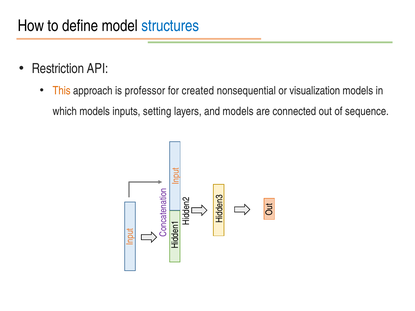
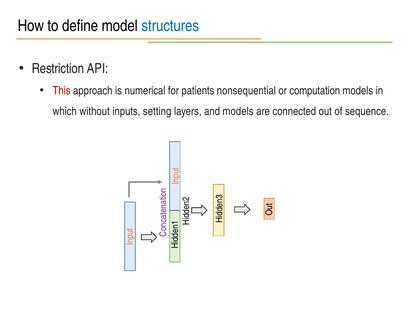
This colour: orange -> red
professor: professor -> numerical
created: created -> patients
visualization: visualization -> computation
which models: models -> without
